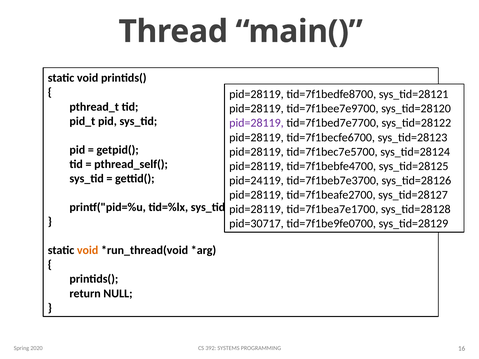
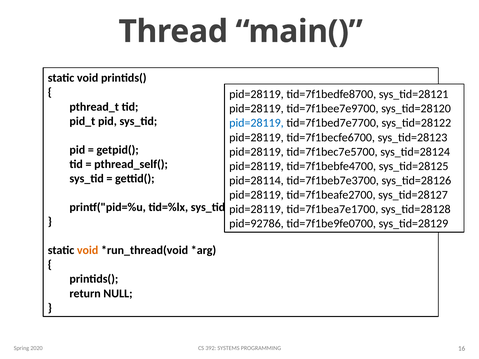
pid=28119 at (256, 123) colour: purple -> blue
pid=24119: pid=24119 -> pid=28114
pid=30717: pid=30717 -> pid=92786
